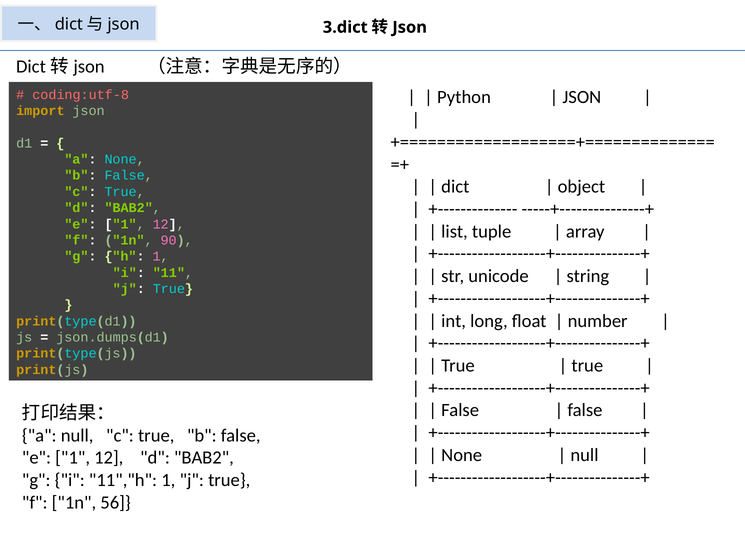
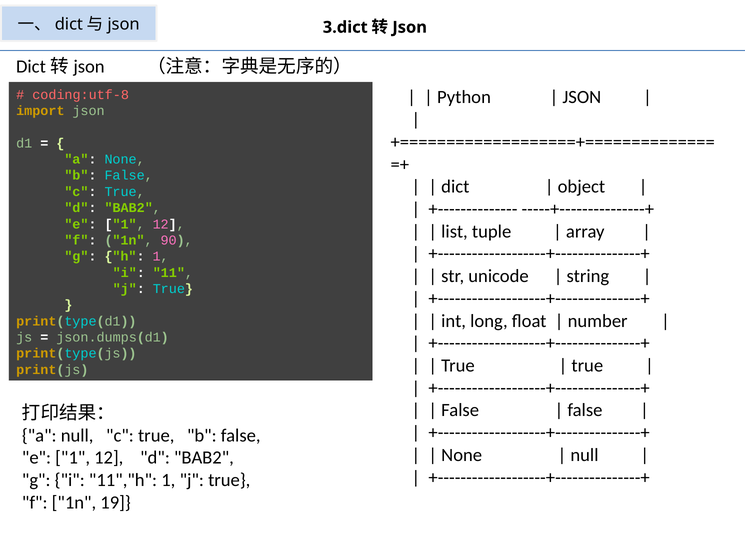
56: 56 -> 19
